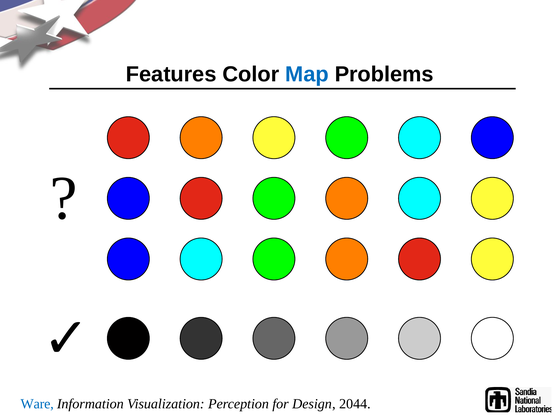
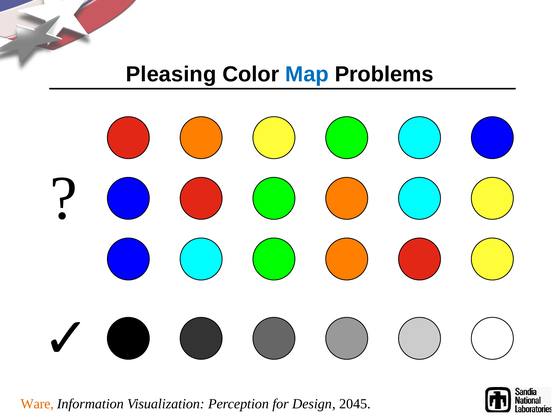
Features: Features -> Pleasing
Ware colour: blue -> orange
2044: 2044 -> 2045
